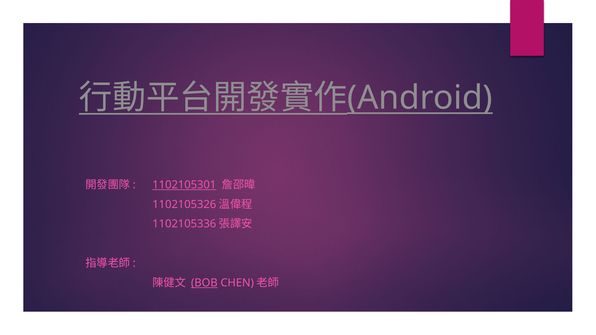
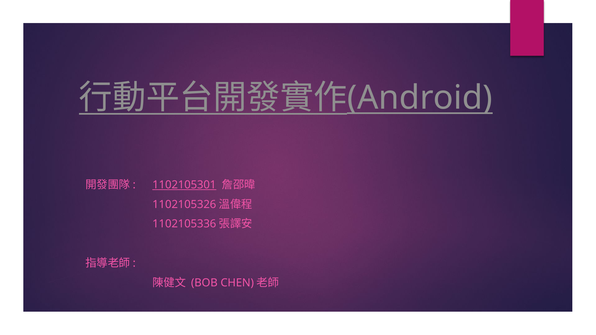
BOB underline: present -> none
